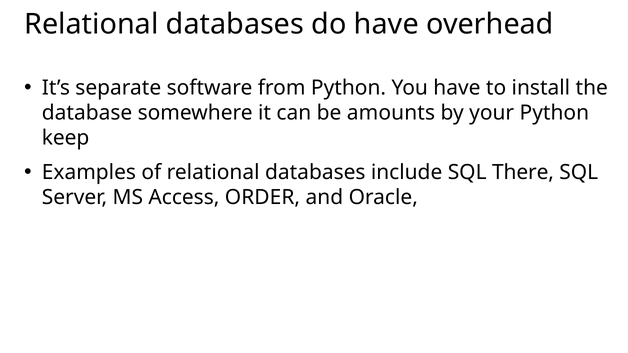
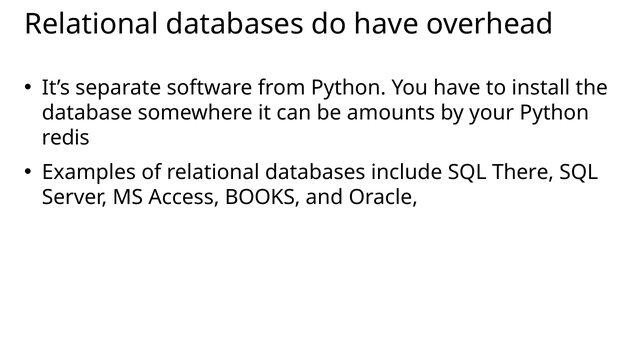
keep: keep -> redis
ORDER: ORDER -> BOOKS
